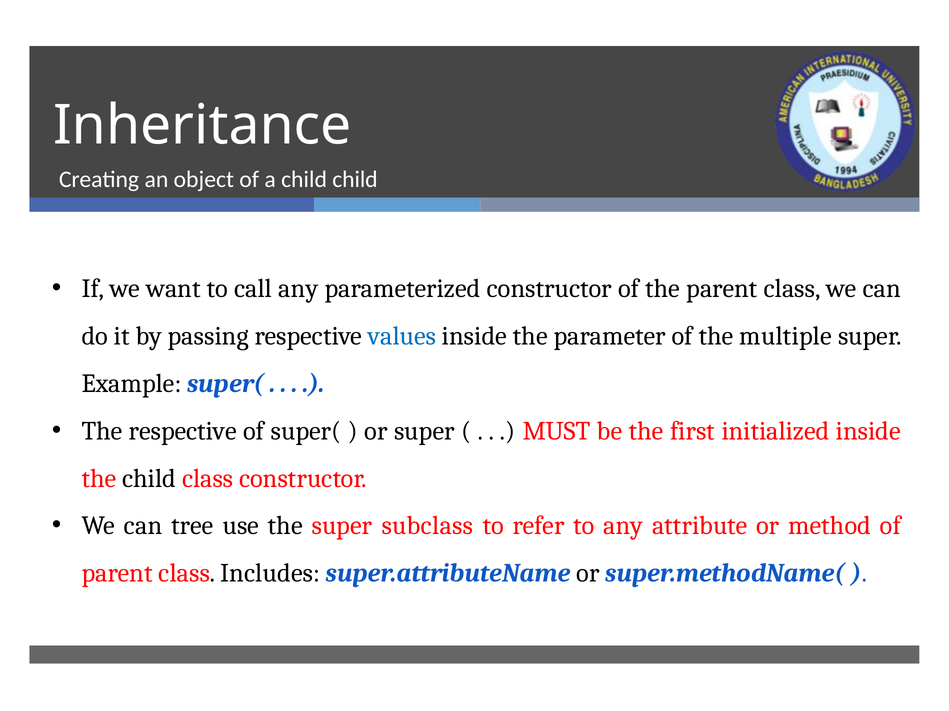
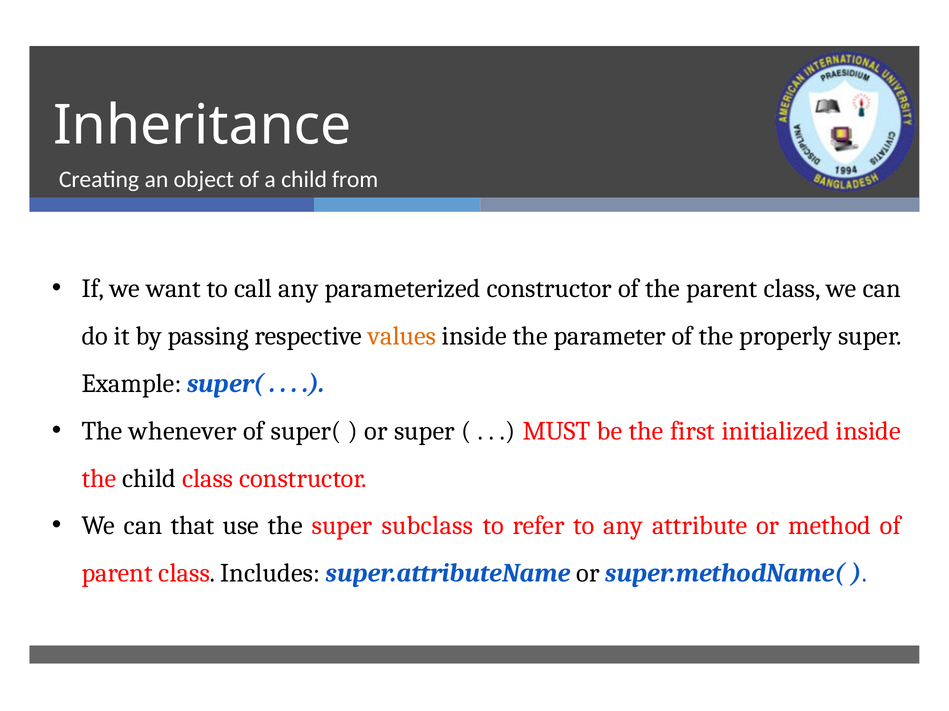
child child: child -> from
values colour: blue -> orange
multiple: multiple -> properly
The respective: respective -> whenever
tree: tree -> that
